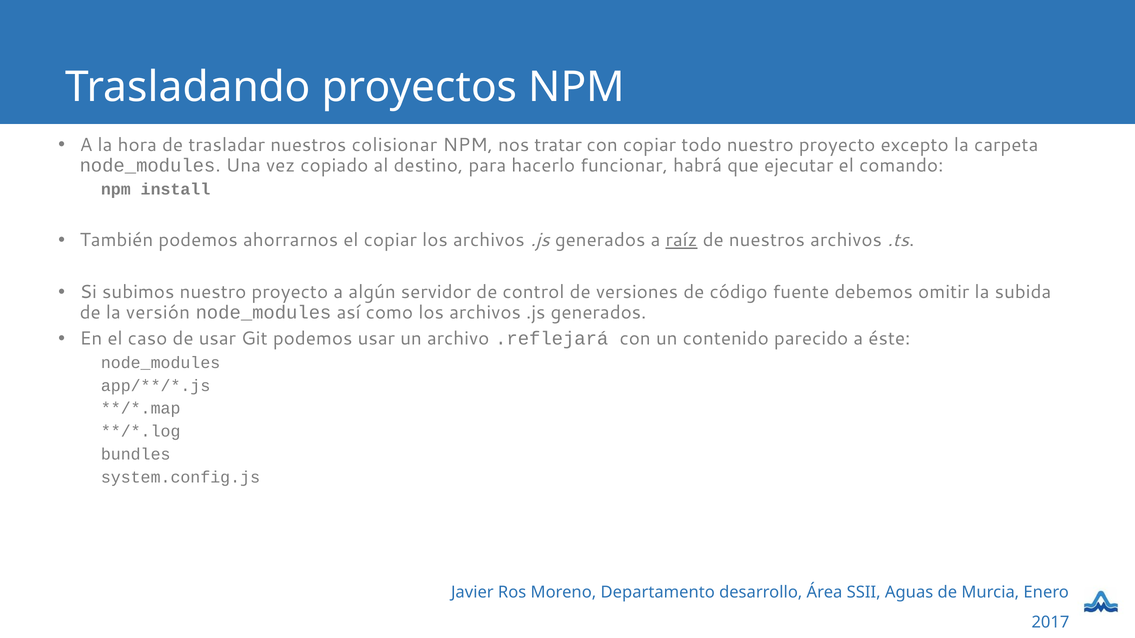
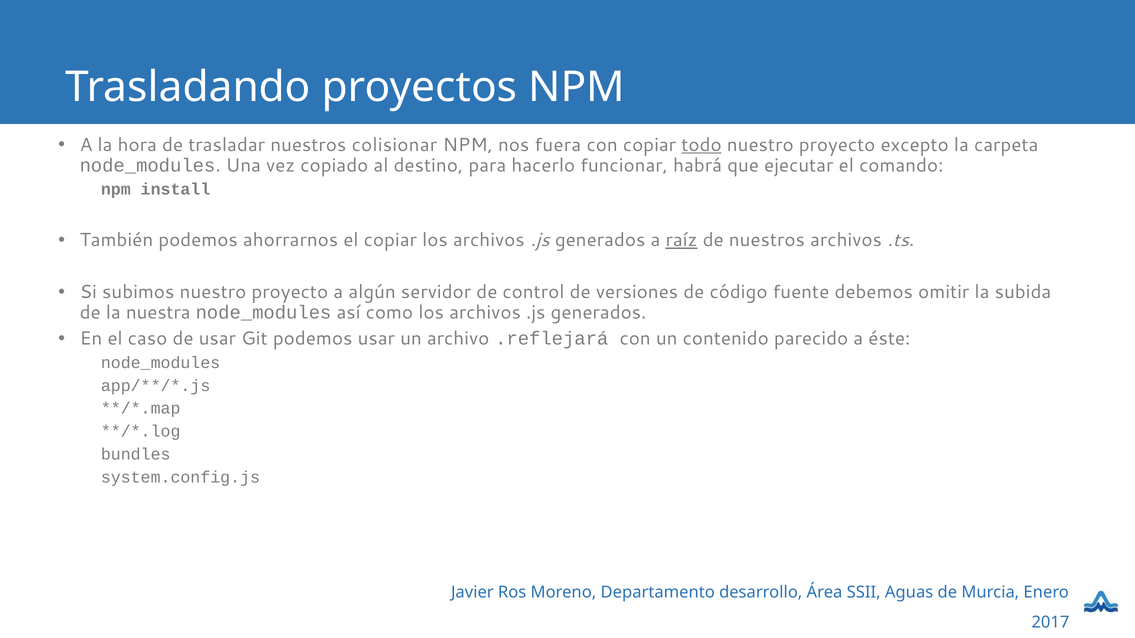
tratar: tratar -> fuera
todo underline: none -> present
versión: versión -> nuestra
